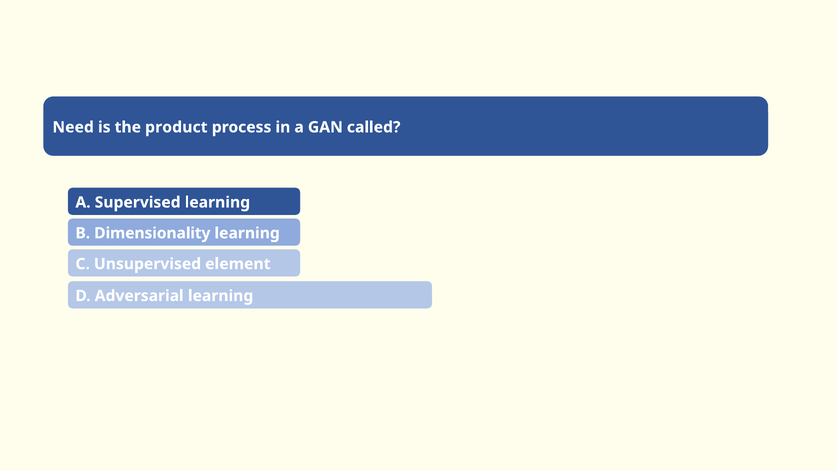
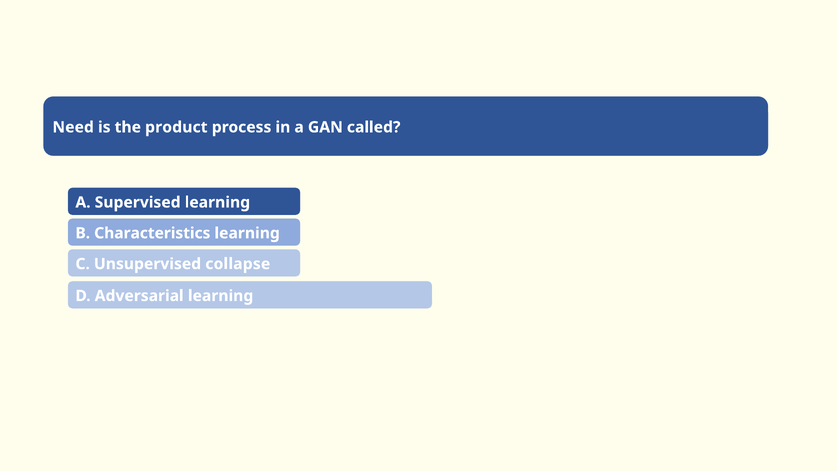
Dimensionality: Dimensionality -> Characteristics
element: element -> collapse
